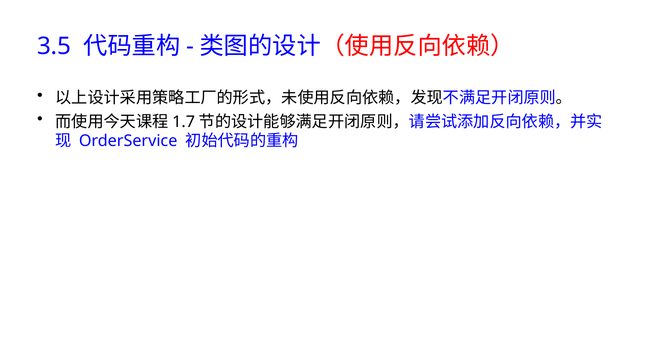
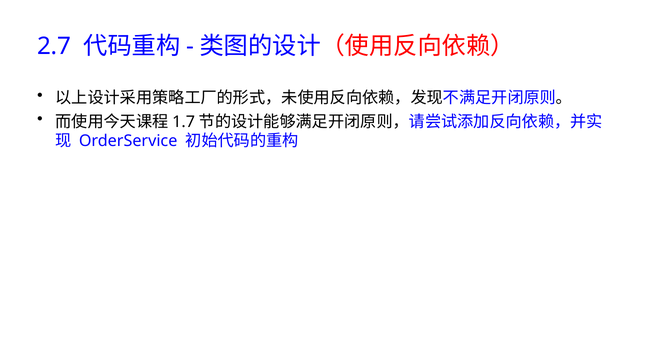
3.5: 3.5 -> 2.7
